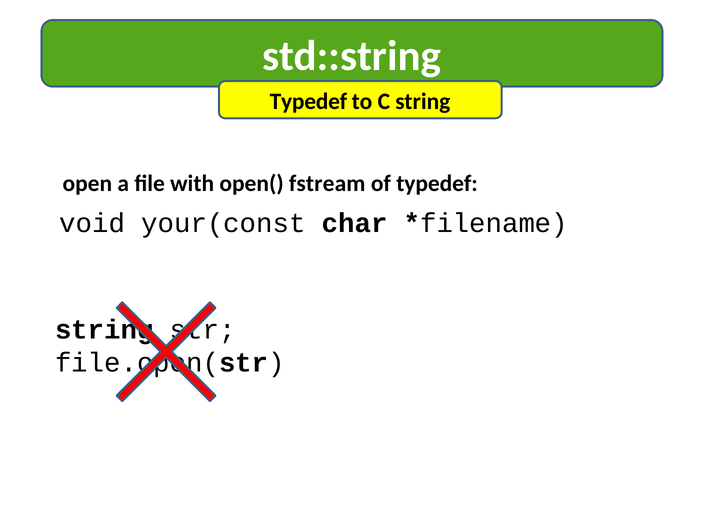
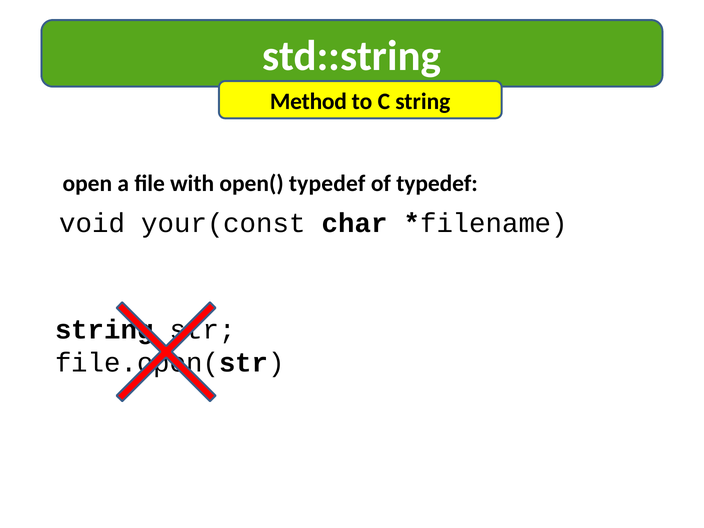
Typedef at (308, 101): Typedef -> Method
open( fstream: fstream -> typedef
